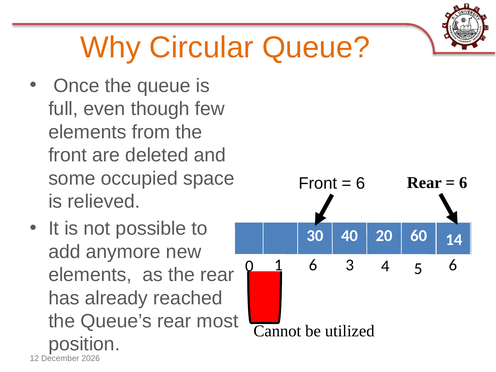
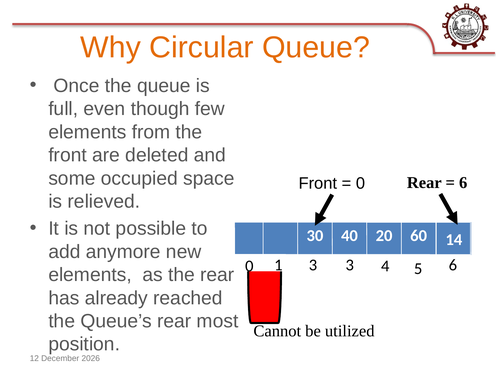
6 at (360, 183): 6 -> 0
6 at (313, 265): 6 -> 3
